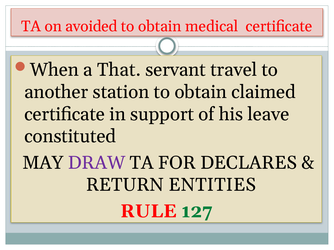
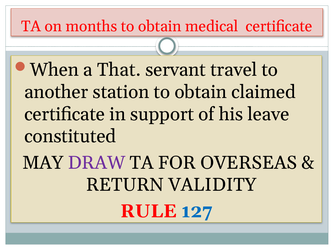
avoided: avoided -> months
DECLARES: DECLARES -> OVERSEAS
ENTITIES: ENTITIES -> VALIDITY
127 colour: green -> blue
